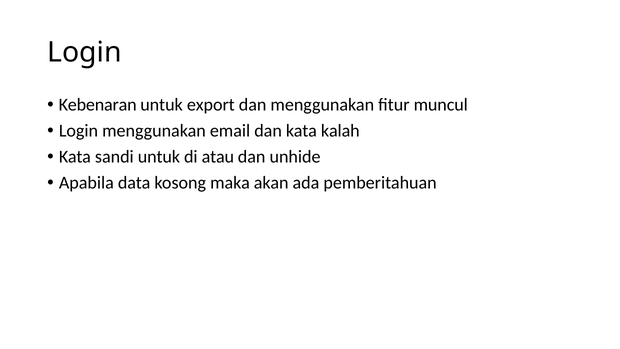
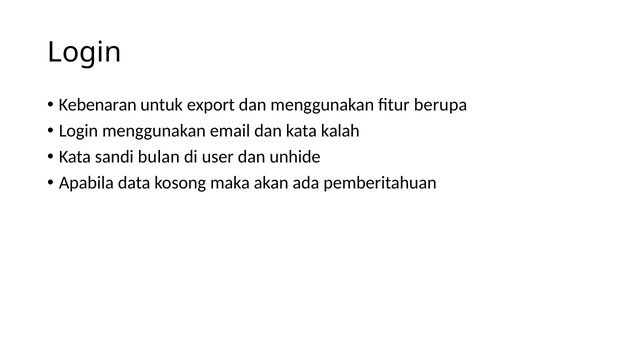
muncul: muncul -> berupa
sandi untuk: untuk -> bulan
atau: atau -> user
